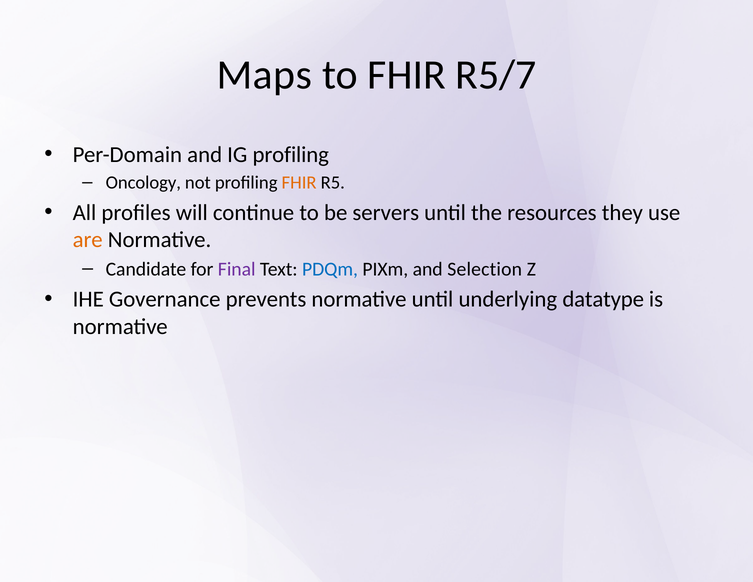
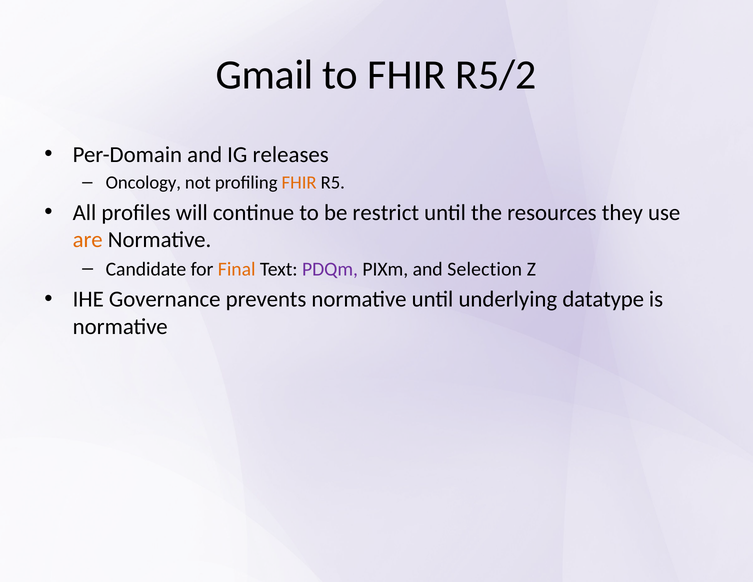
Maps: Maps -> Gmail
R5/7: R5/7 -> R5/2
IG profiling: profiling -> releases
servers: servers -> restrict
Final colour: purple -> orange
PDQm colour: blue -> purple
